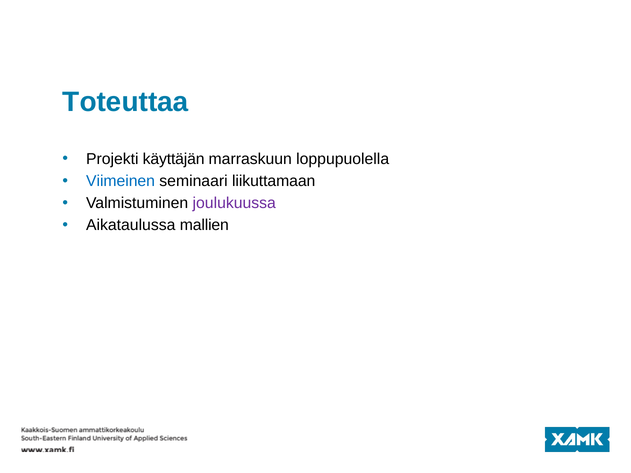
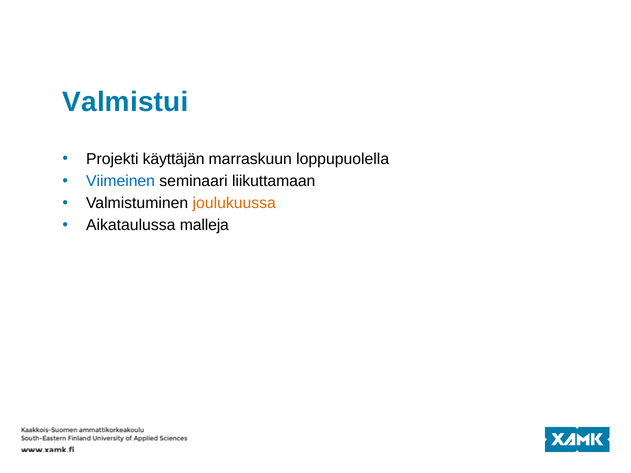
Toteuttaa: Toteuttaa -> Valmistui
joulukuussa colour: purple -> orange
mallien: mallien -> malleja
